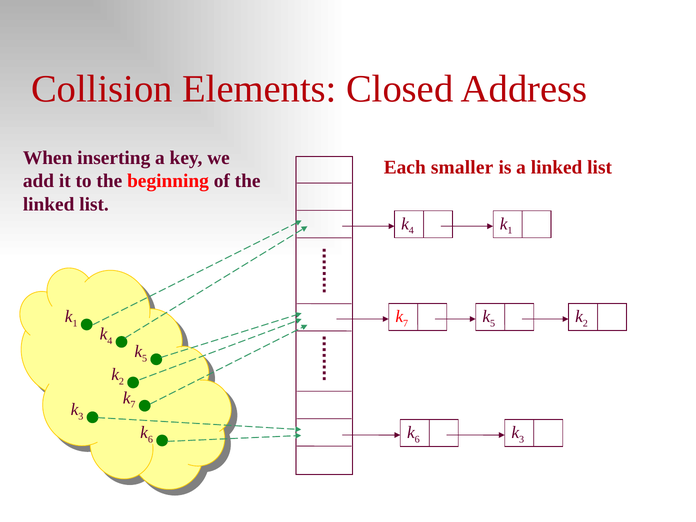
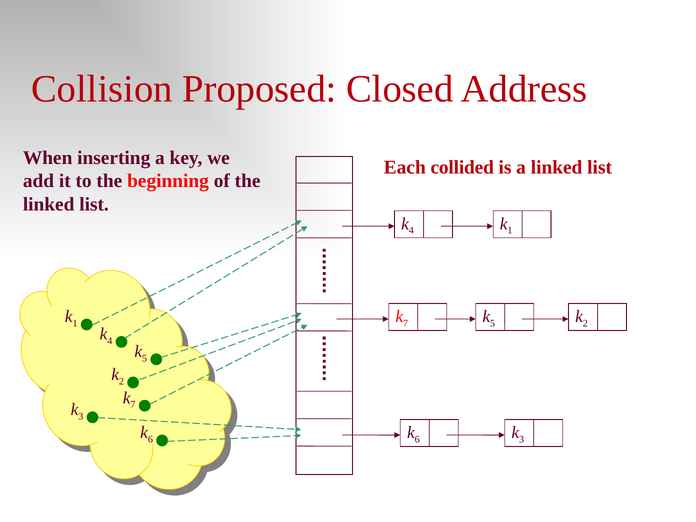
Elements: Elements -> Proposed
smaller: smaller -> collided
